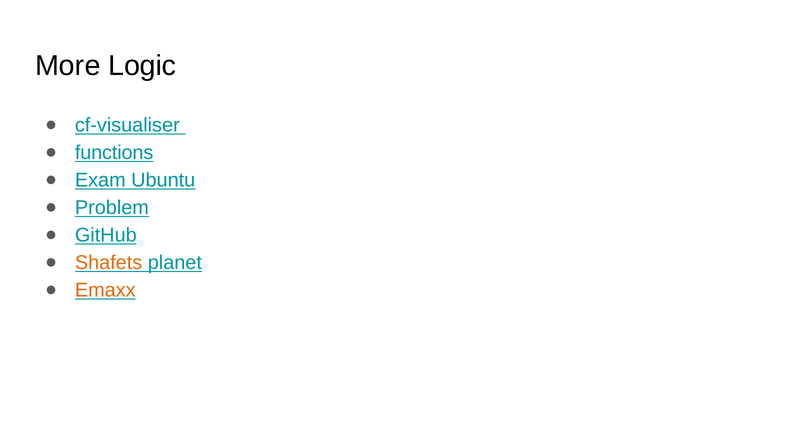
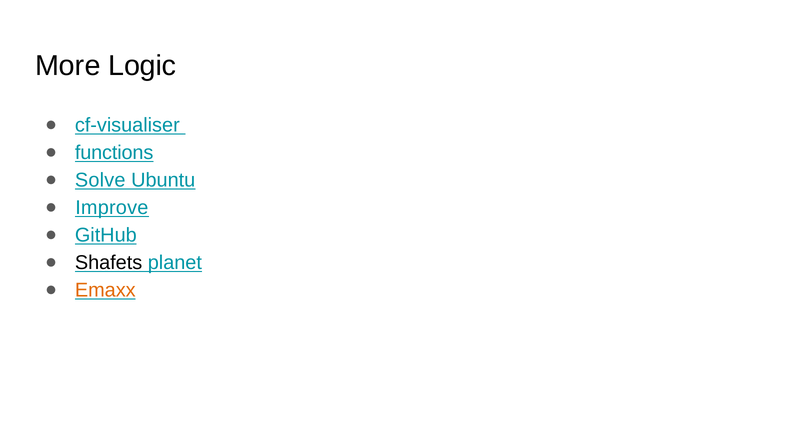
Exam: Exam -> Solve
Problem: Problem -> Improve
Shafets colour: orange -> black
